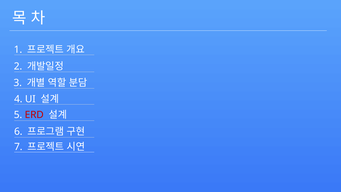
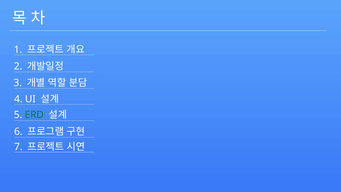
ERD colour: red -> green
